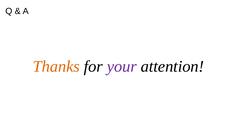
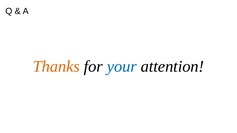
your colour: purple -> blue
